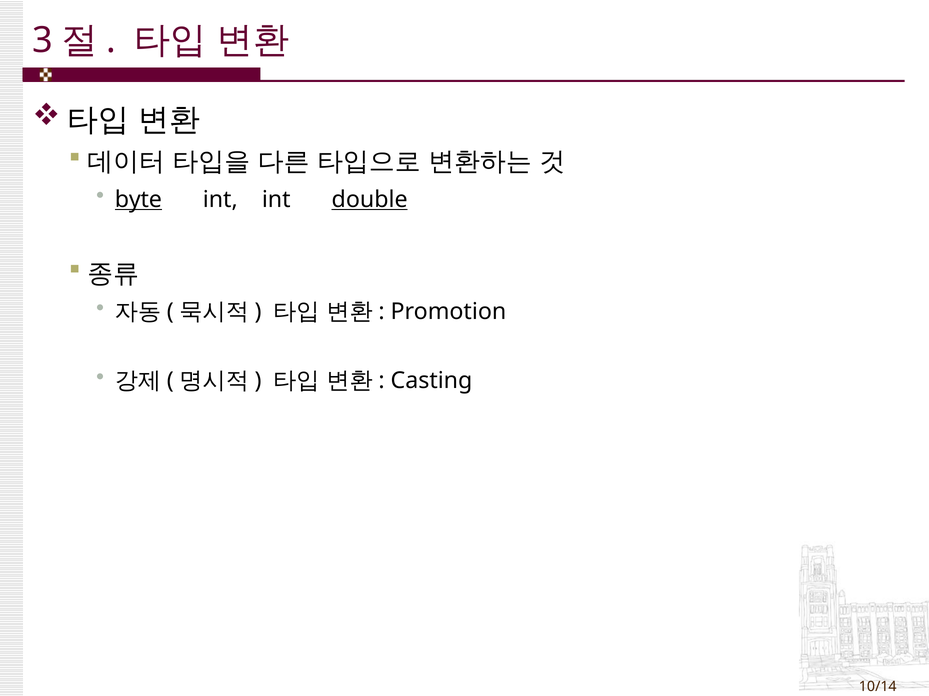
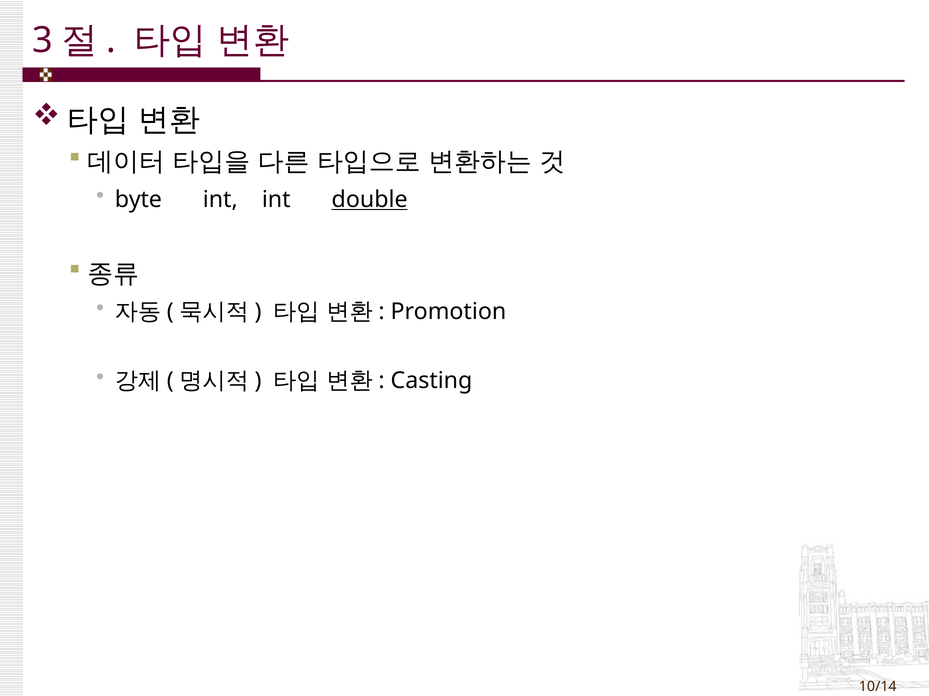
byte underline: present -> none
